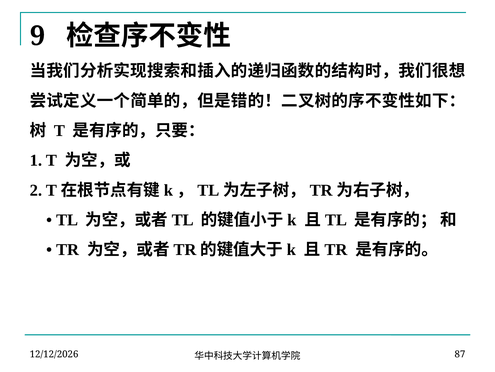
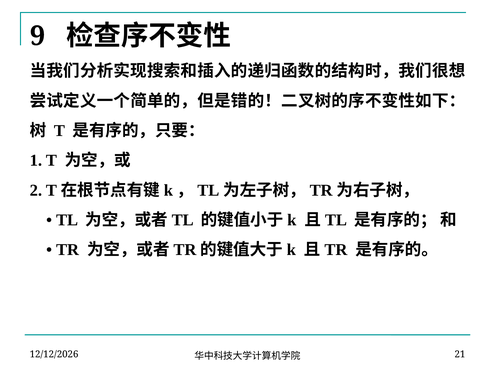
87: 87 -> 21
